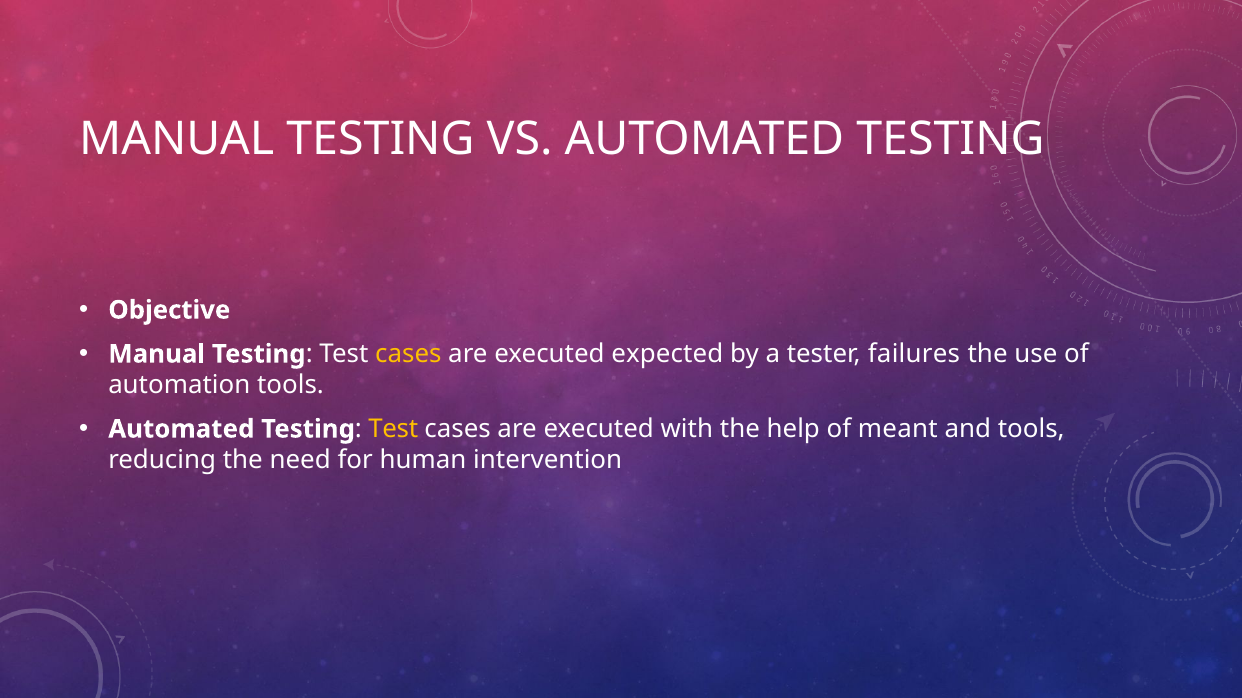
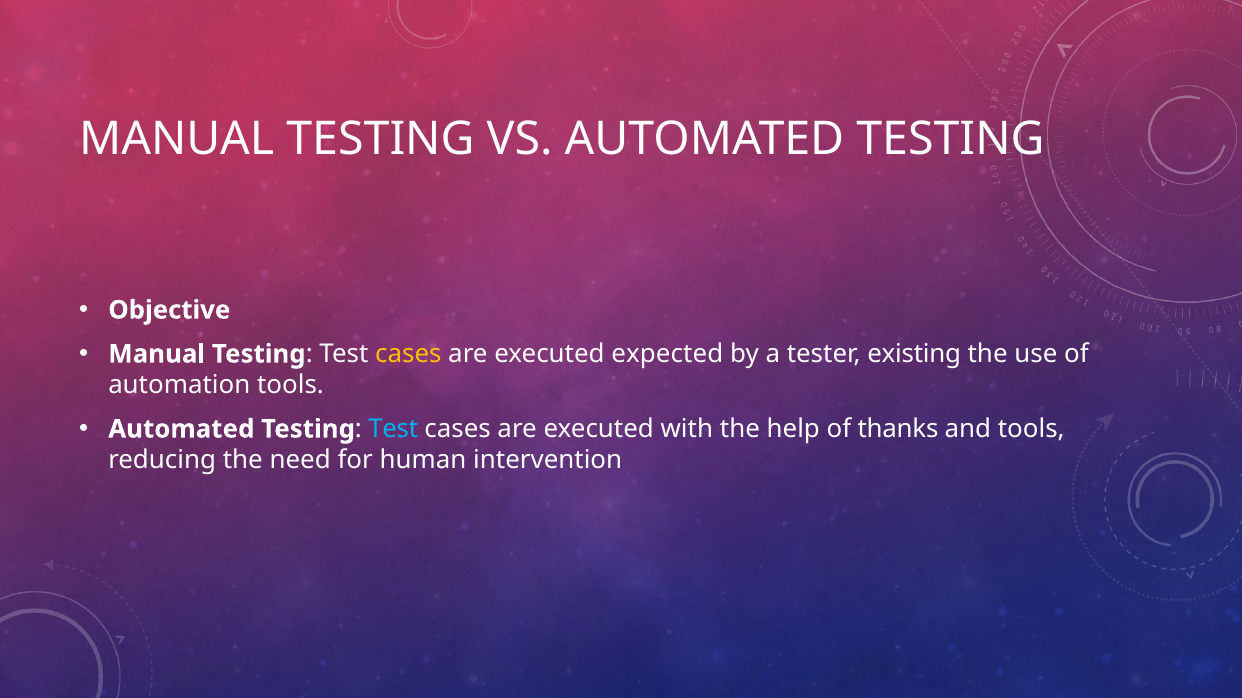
failures: failures -> existing
Test at (393, 429) colour: yellow -> light blue
meant: meant -> thanks
